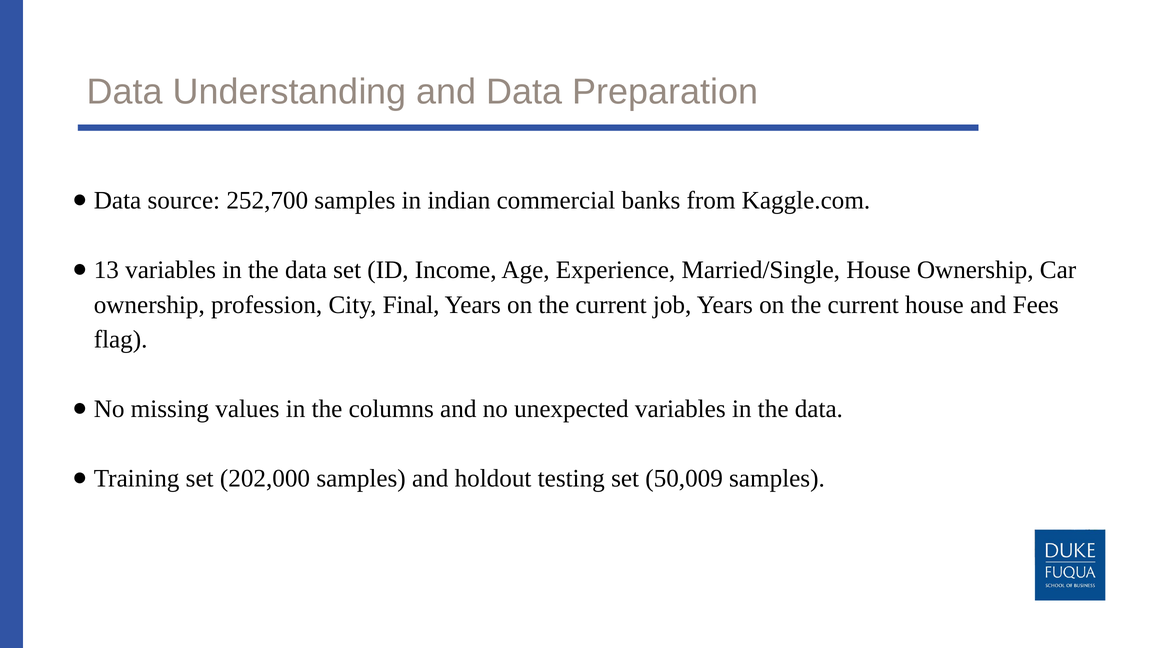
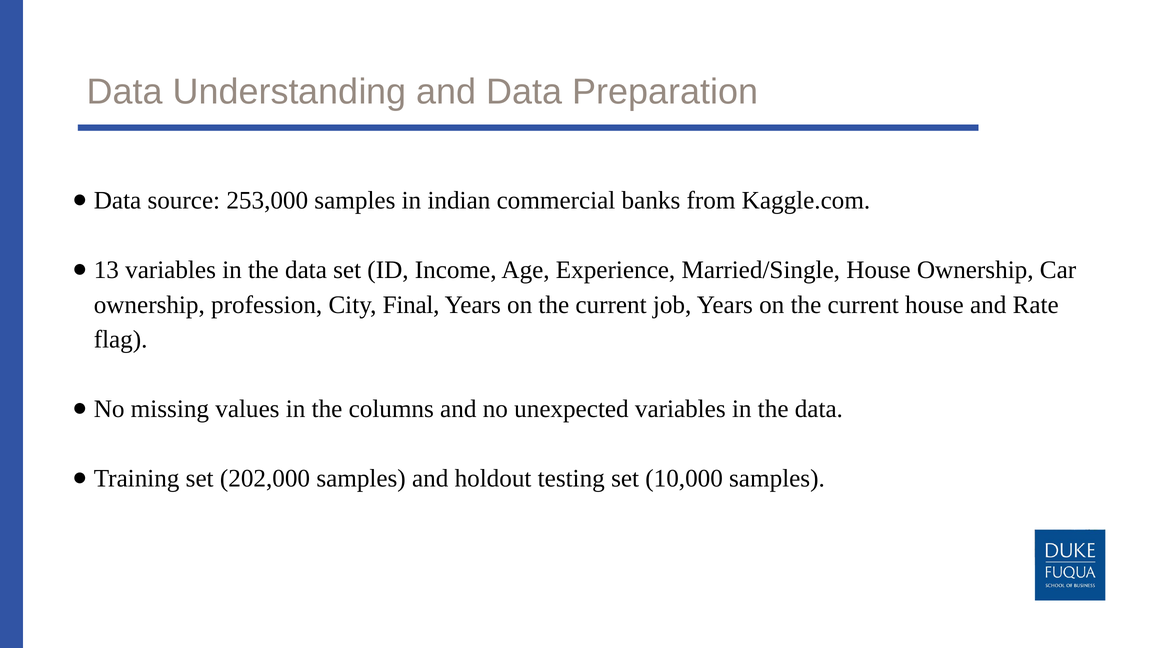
252,700: 252,700 -> 253,000
Fees: Fees -> Rate
50,009: 50,009 -> 10,000
